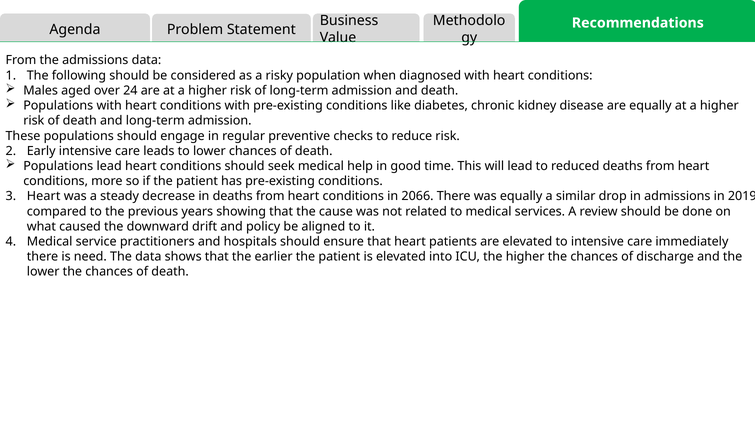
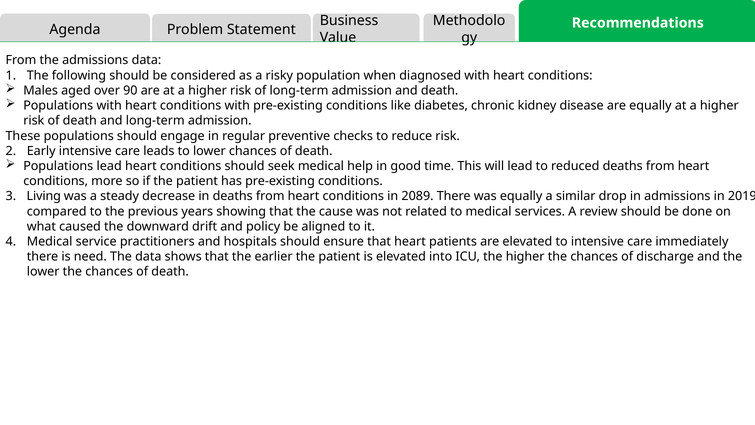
24: 24 -> 90
Heart at (44, 196): Heart -> Living
2066: 2066 -> 2089
